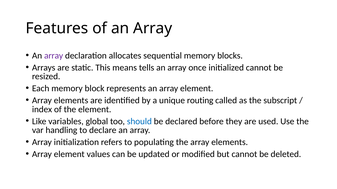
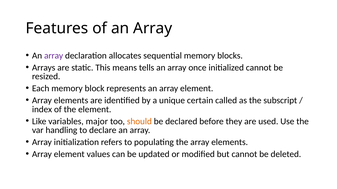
routing: routing -> certain
global: global -> major
should colour: blue -> orange
